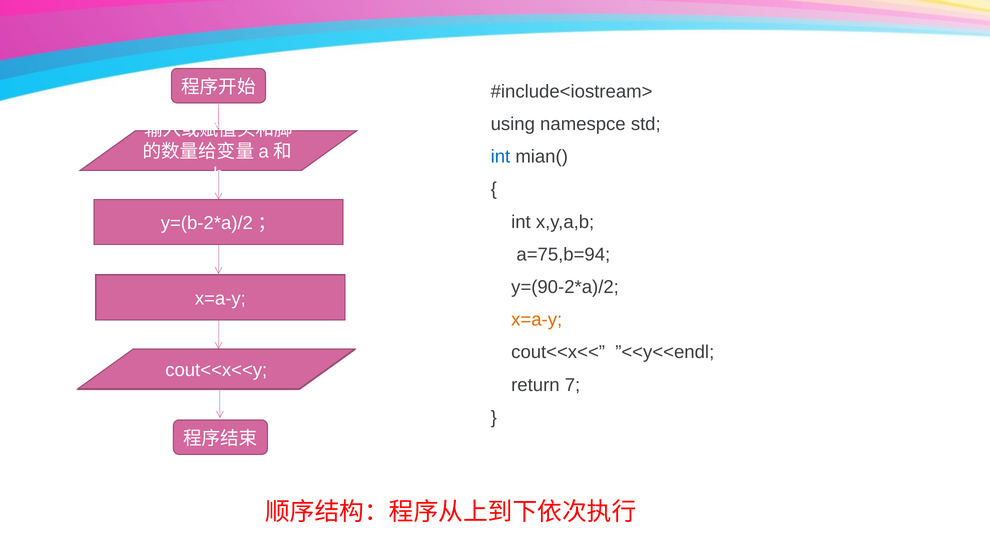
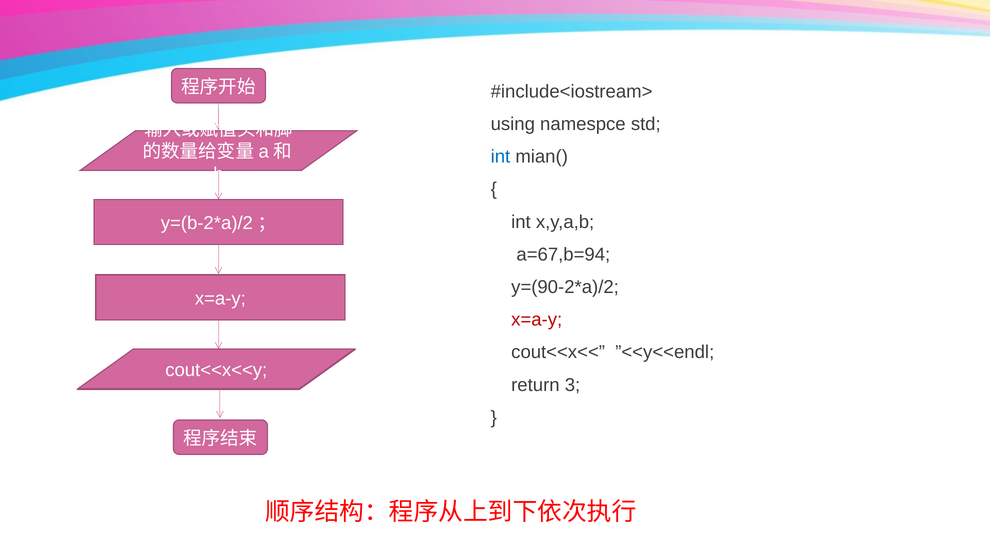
a=75,b=94: a=75,b=94 -> a=67,b=94
x=a-y at (537, 320) colour: orange -> red
7: 7 -> 3
